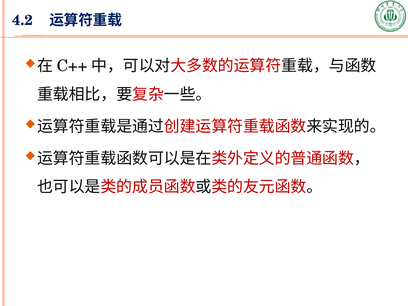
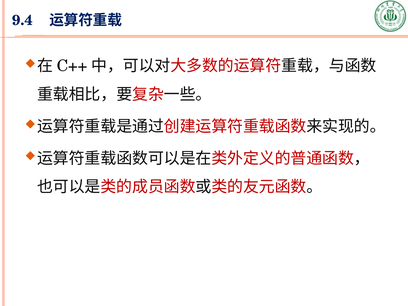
4.2: 4.2 -> 9.4
